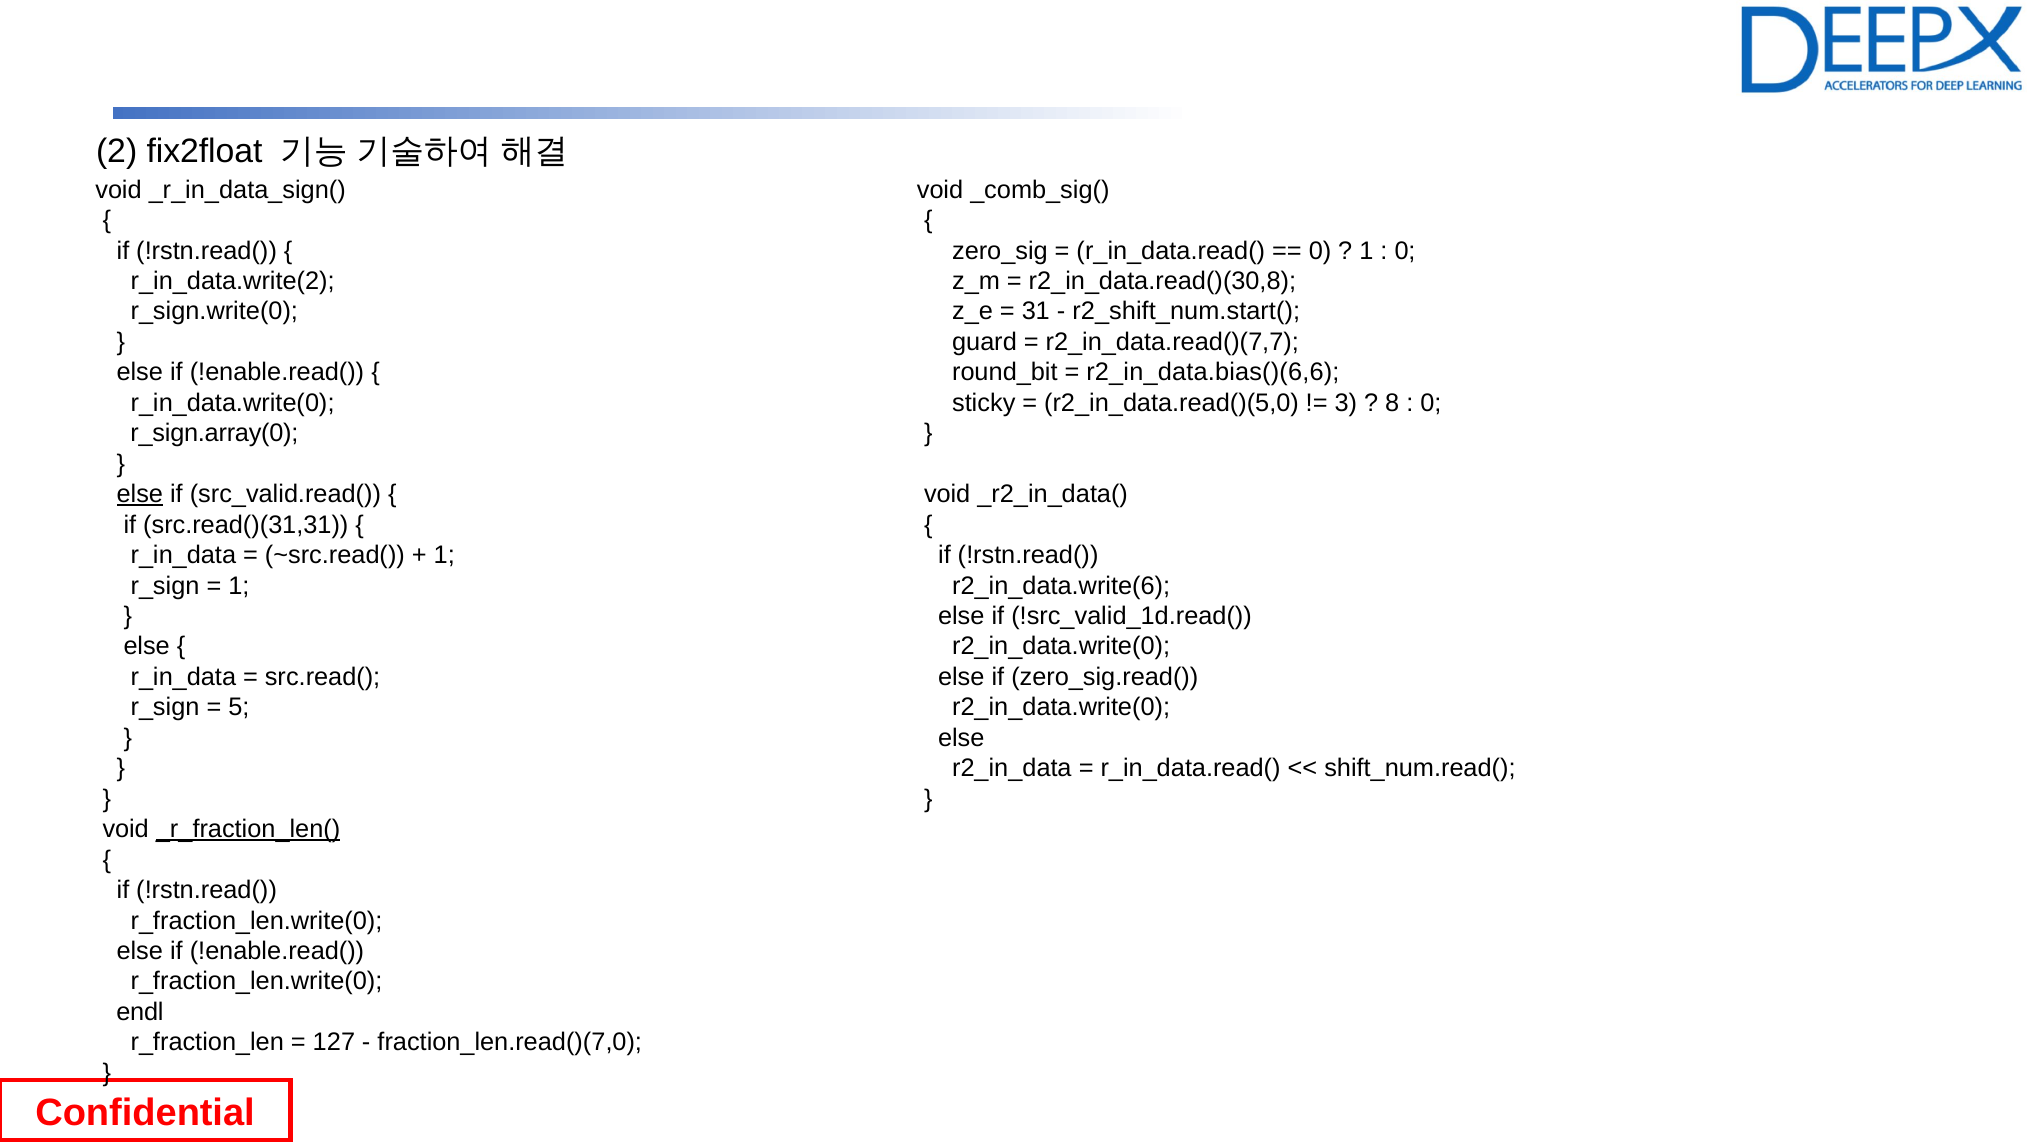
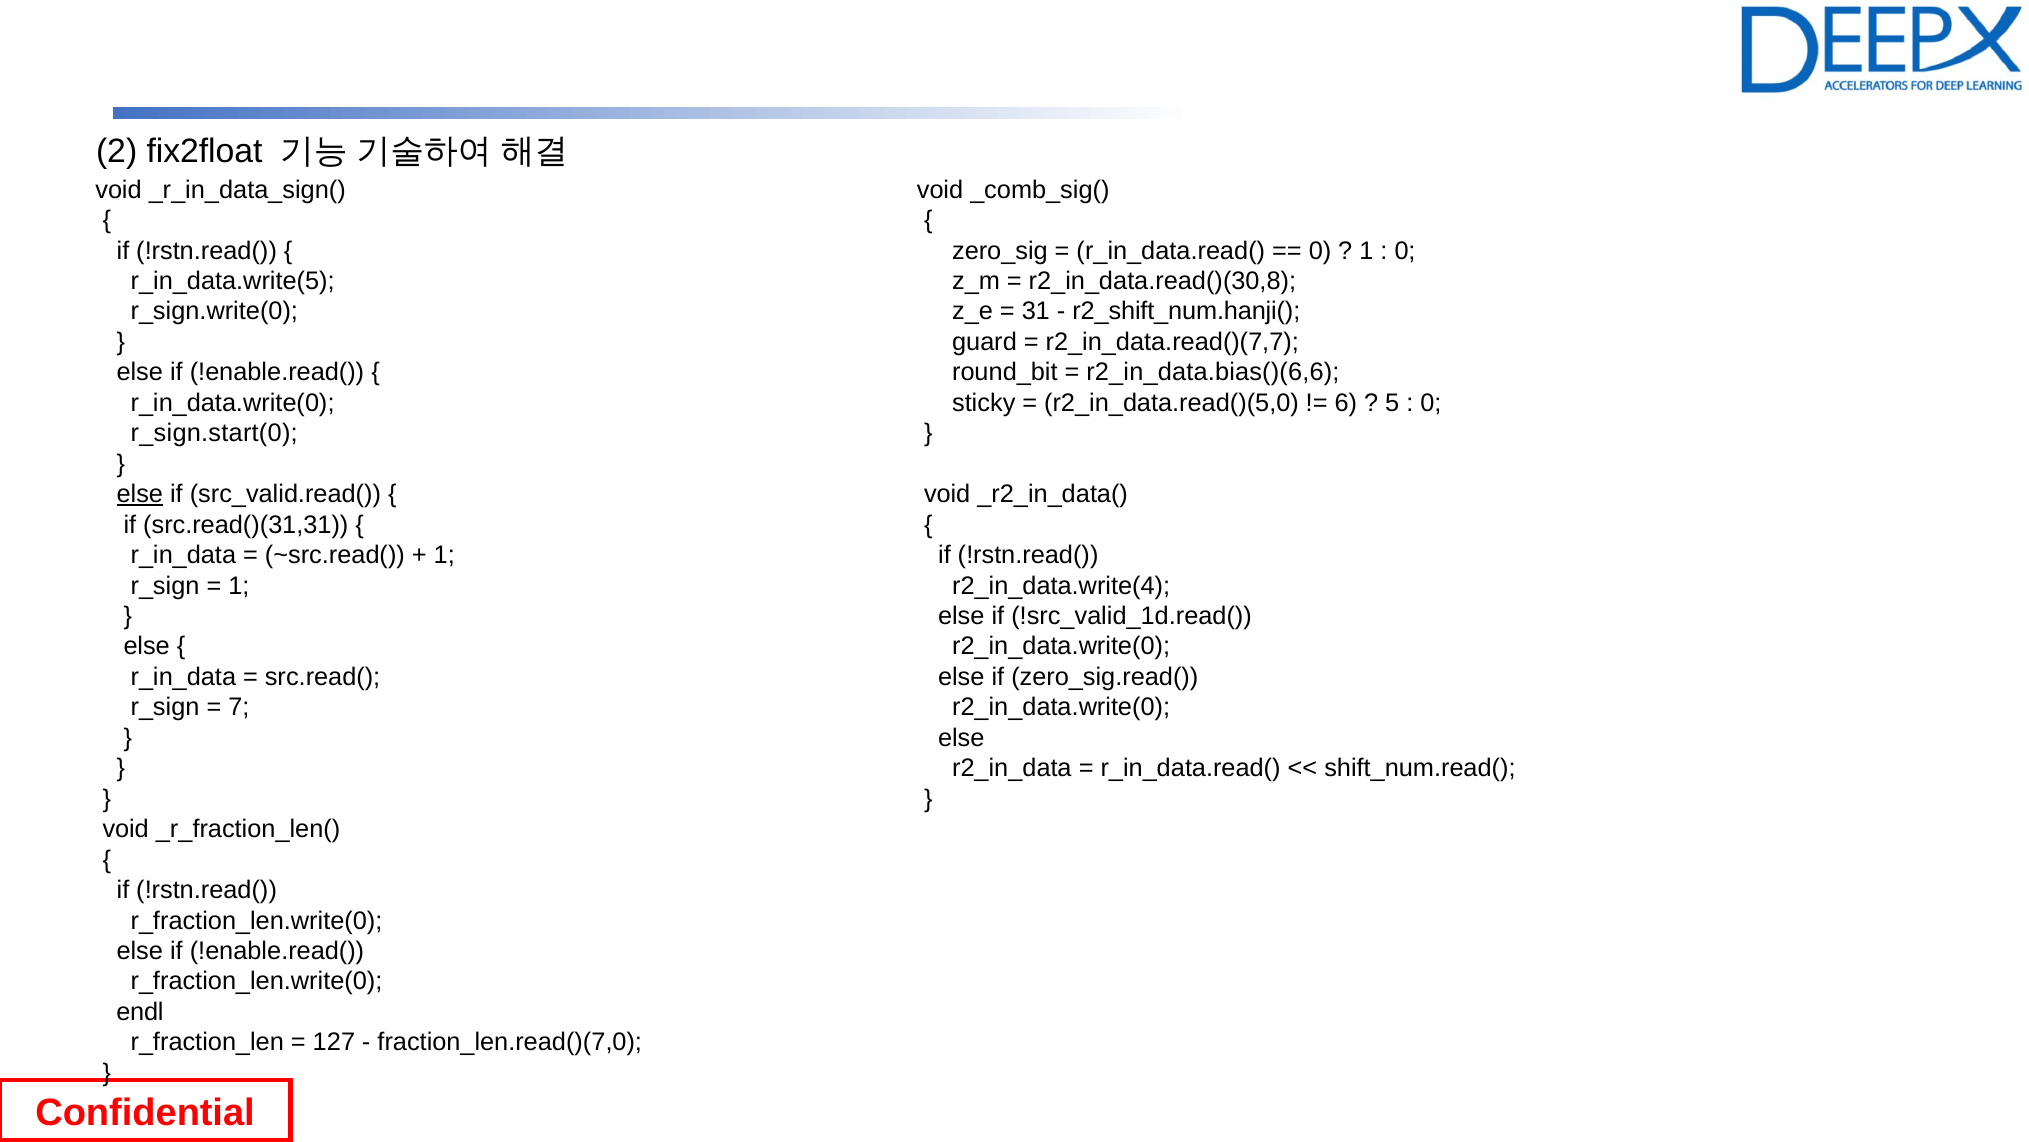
r_in_data.write(2: r_in_data.write(2 -> r_in_data.write(5
r2_shift_num.start(: r2_shift_num.start( -> r2_shift_num.hanji(
3: 3 -> 6
8: 8 -> 5
r_sign.array(0: r_sign.array(0 -> r_sign.start(0
r2_in_data.write(6: r2_in_data.write(6 -> r2_in_data.write(4
5: 5 -> 7
_r_fraction_len( underline: present -> none
